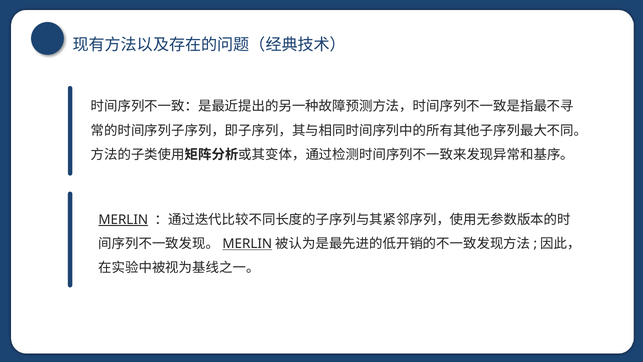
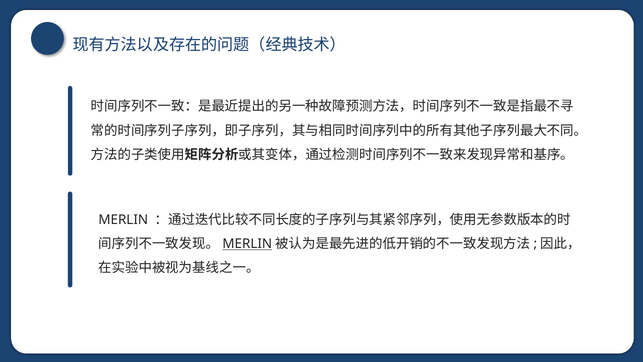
MERLIN at (123, 220) underline: present -> none
